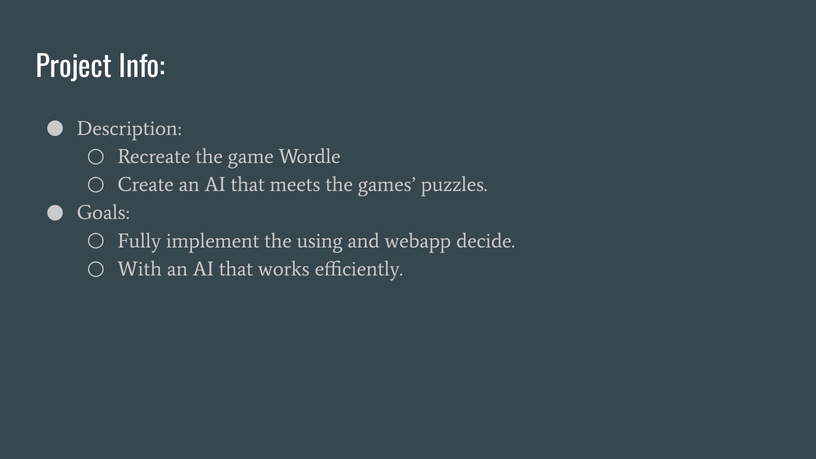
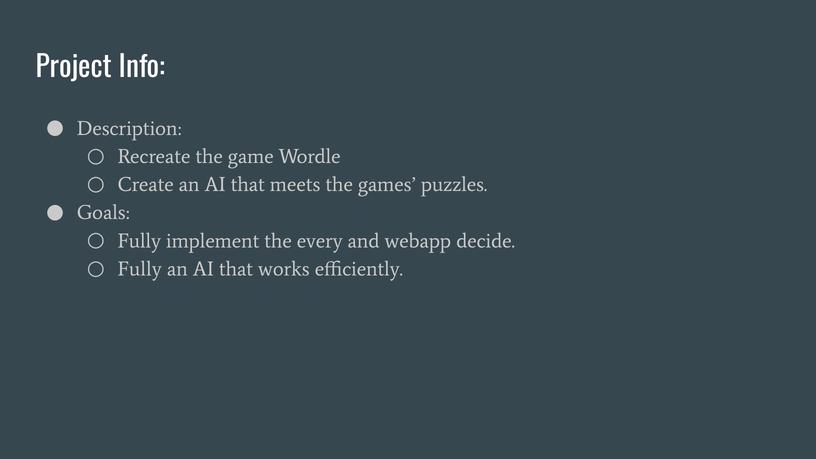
using: using -> every
With at (140, 269): With -> Fully
